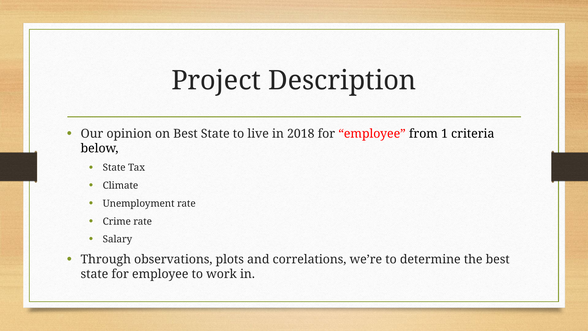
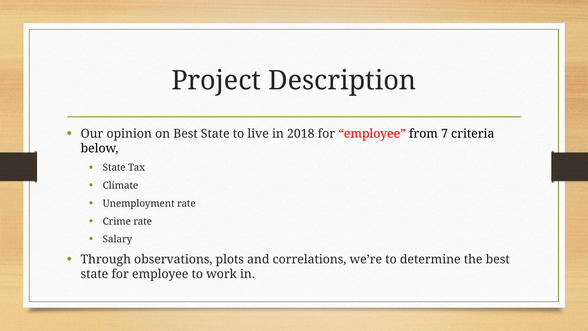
1: 1 -> 7
